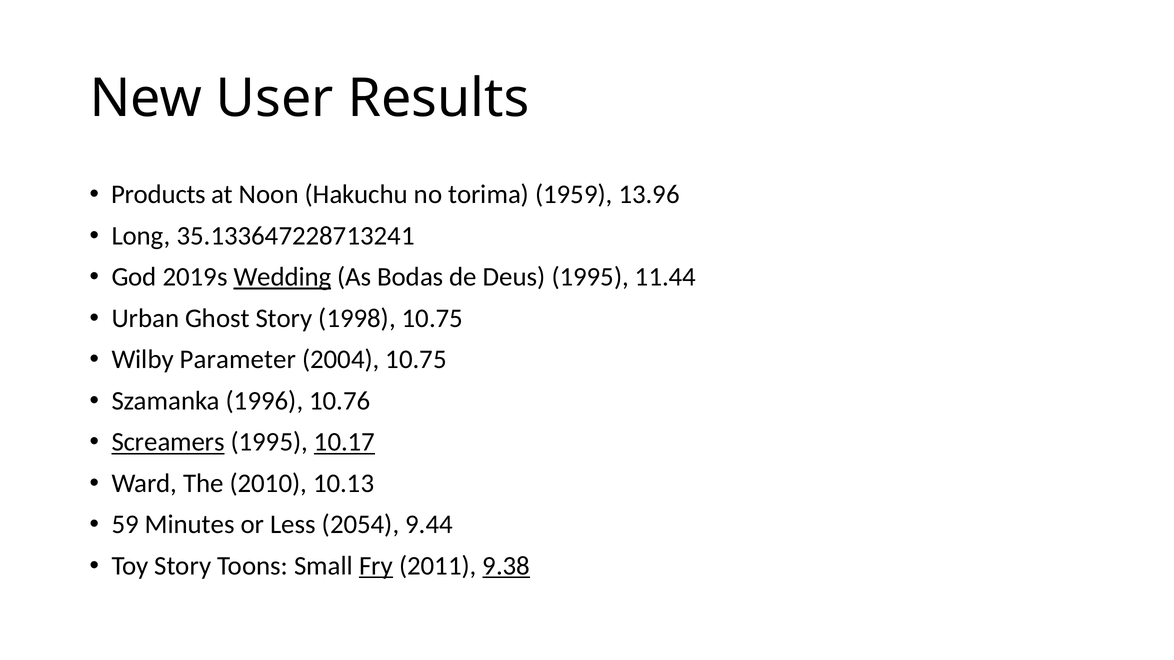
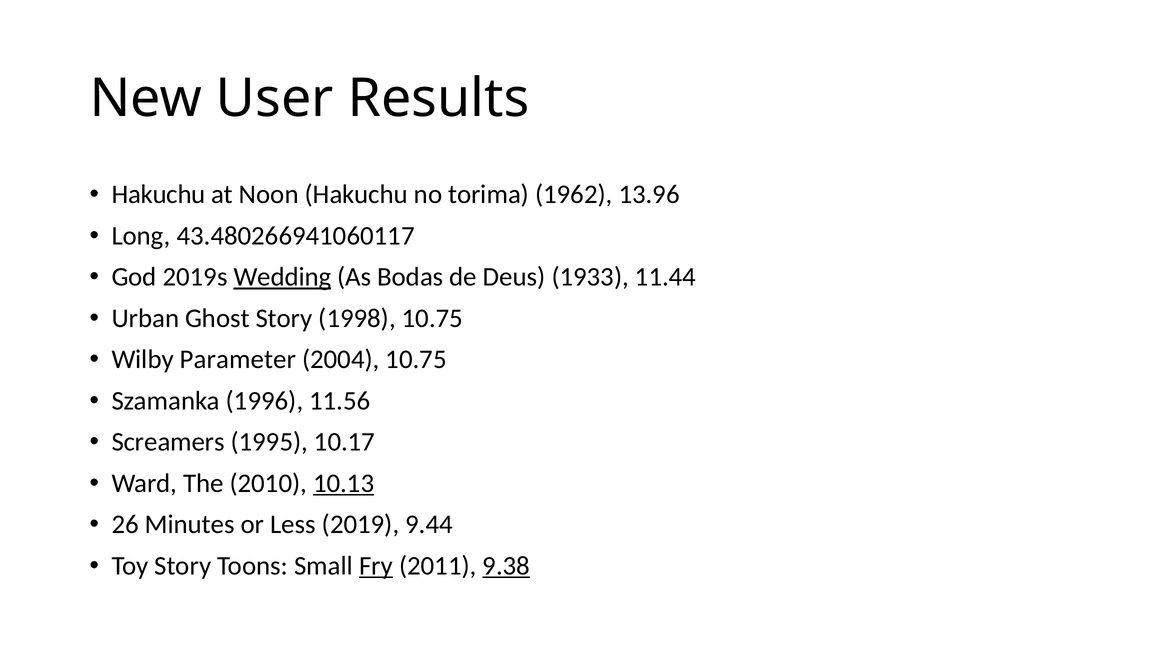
Products at (159, 195): Products -> Hakuchu
1959: 1959 -> 1962
35.133647228713241: 35.133647228713241 -> 43.480266941060117
Deus 1995: 1995 -> 1933
10.76: 10.76 -> 11.56
Screamers underline: present -> none
10.17 underline: present -> none
10.13 underline: none -> present
59: 59 -> 26
2054: 2054 -> 2019
